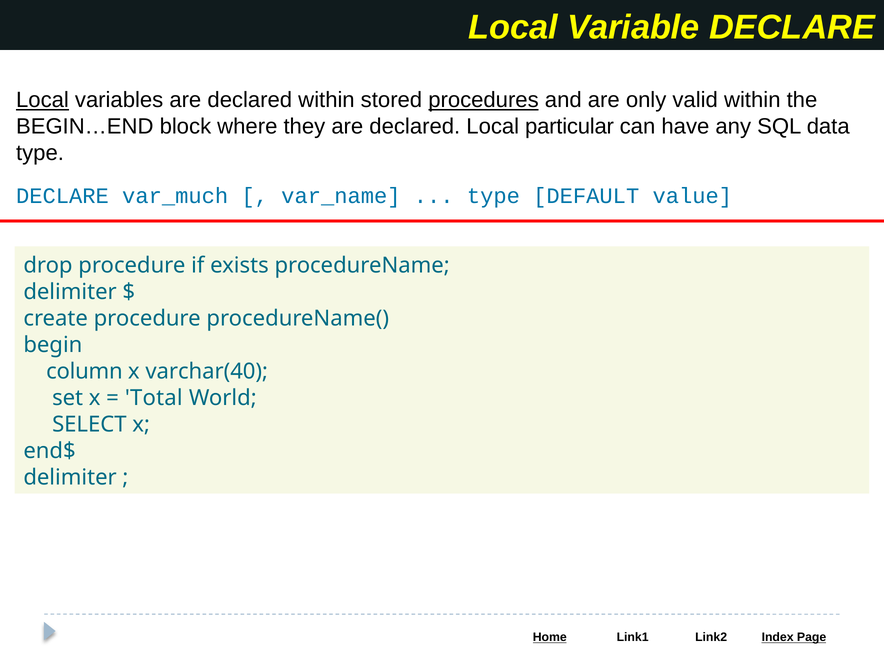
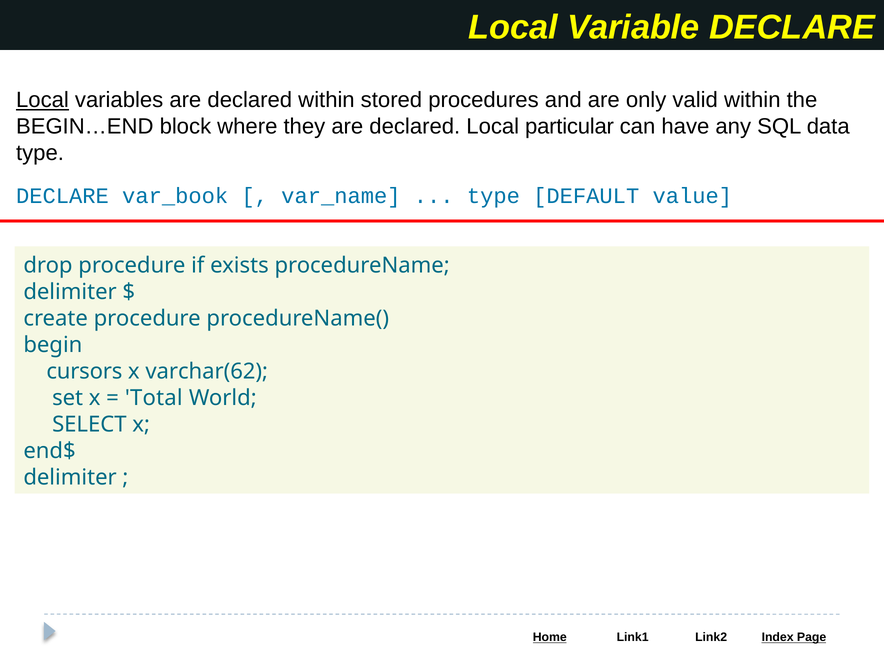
procedures underline: present -> none
var_much: var_much -> var_book
column: column -> cursors
varchar(40: varchar(40 -> varchar(62
